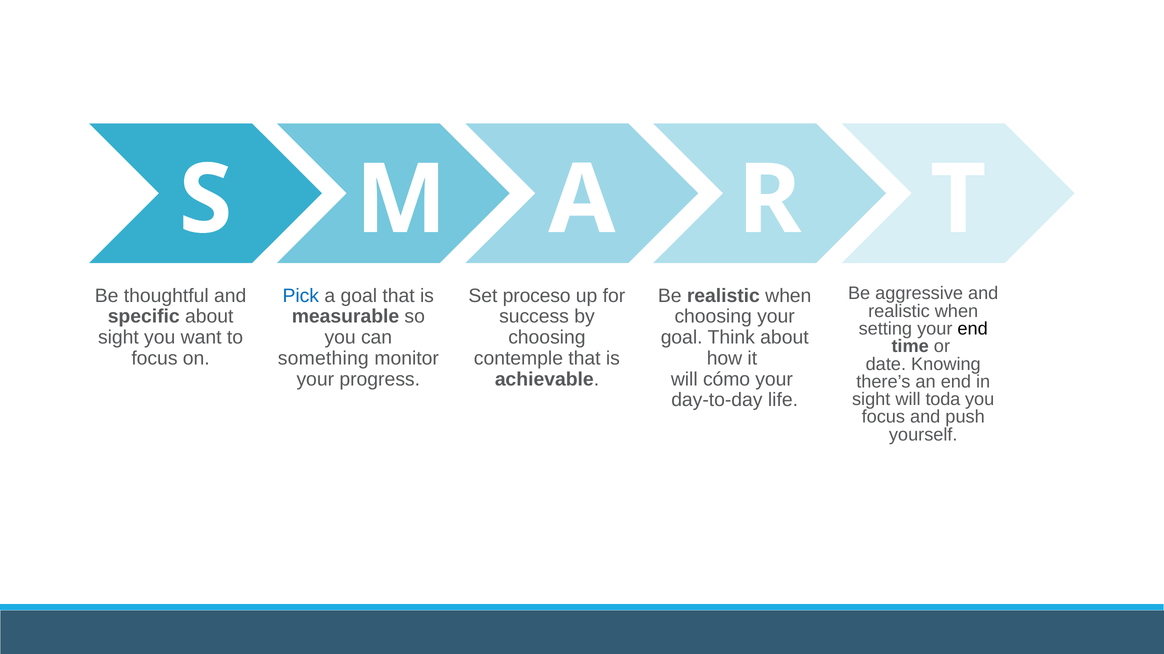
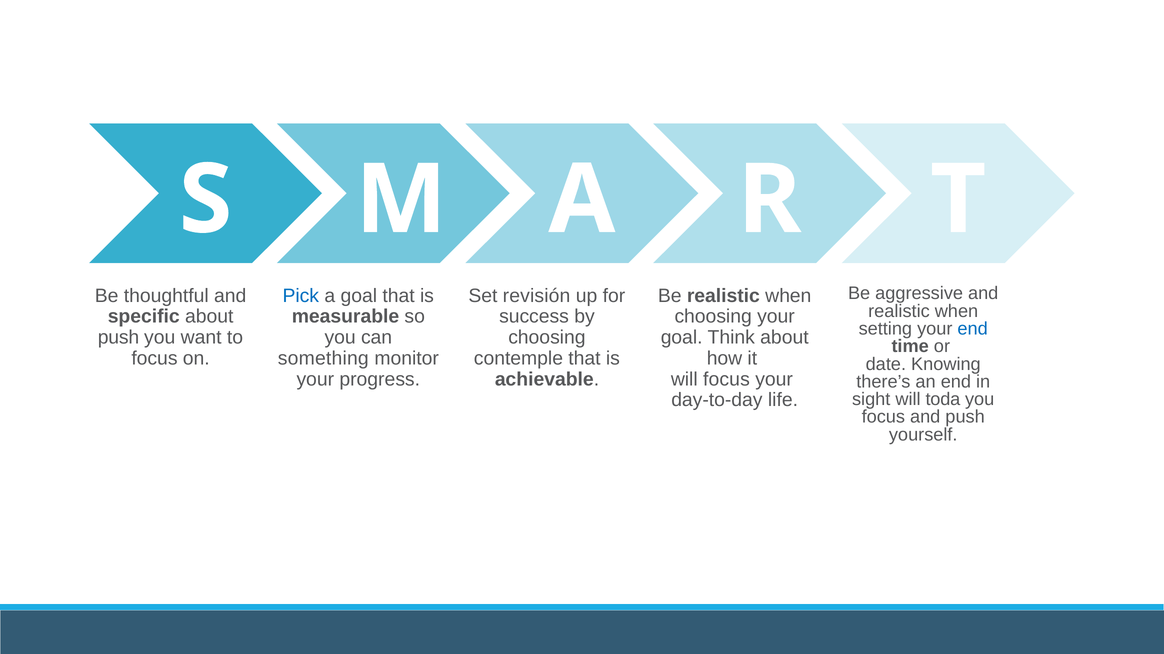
proceso: proceso -> revisión
end at (973, 329) colour: black -> blue
sight at (118, 338): sight -> push
will cómo: cómo -> focus
